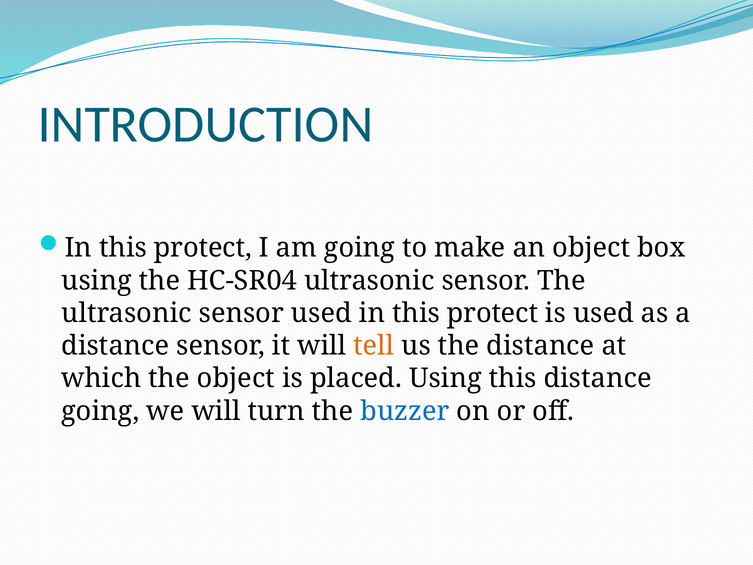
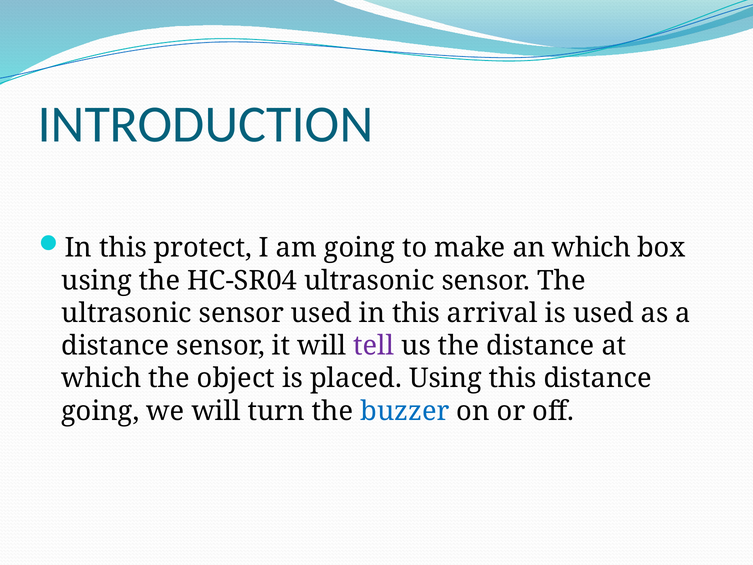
an object: object -> which
used in this protect: protect -> arrival
tell colour: orange -> purple
